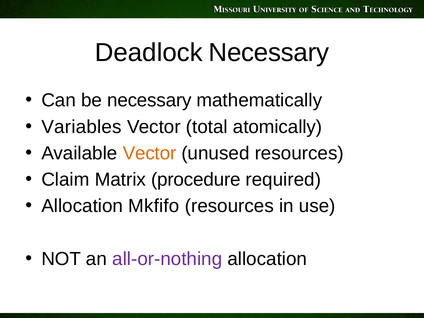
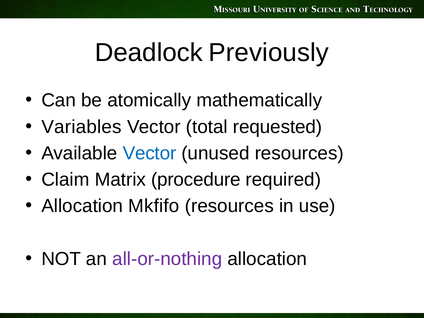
Deadlock Necessary: Necessary -> Previously
be necessary: necessary -> atomically
atomically: atomically -> requested
Vector at (149, 153) colour: orange -> blue
